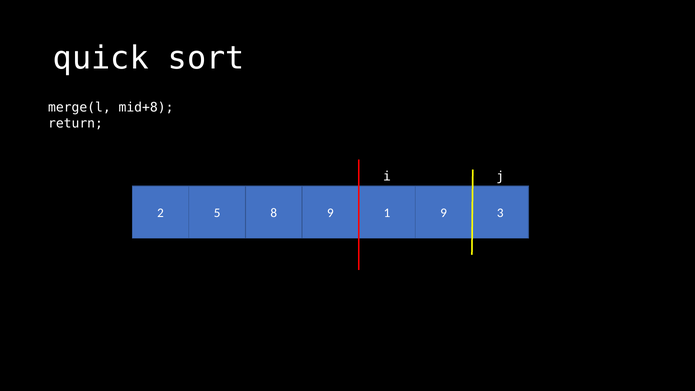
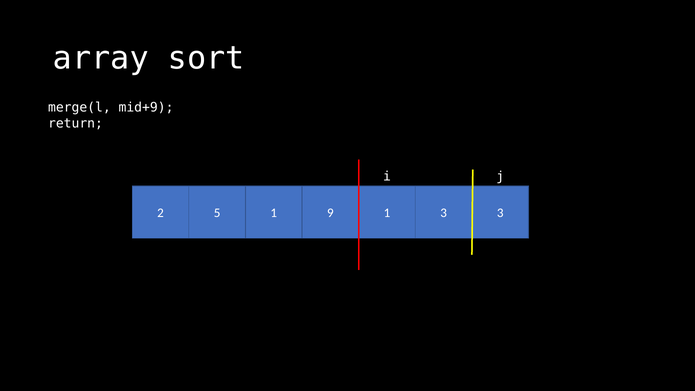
quick: quick -> array
mid+8: mid+8 -> mid+9
5 8: 8 -> 1
1 9: 9 -> 3
